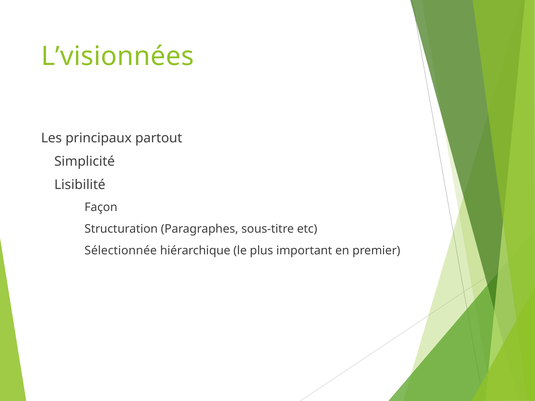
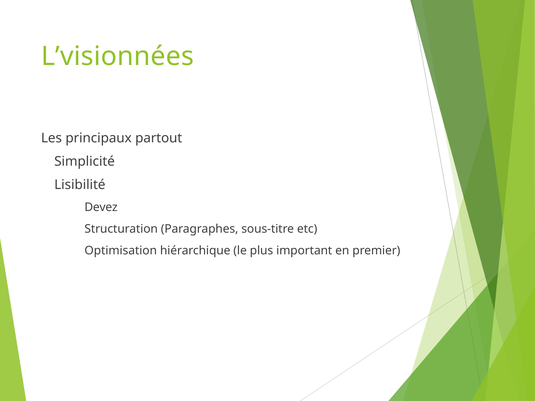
Façon: Façon -> Devez
Sélectionnée: Sélectionnée -> Optimisation
